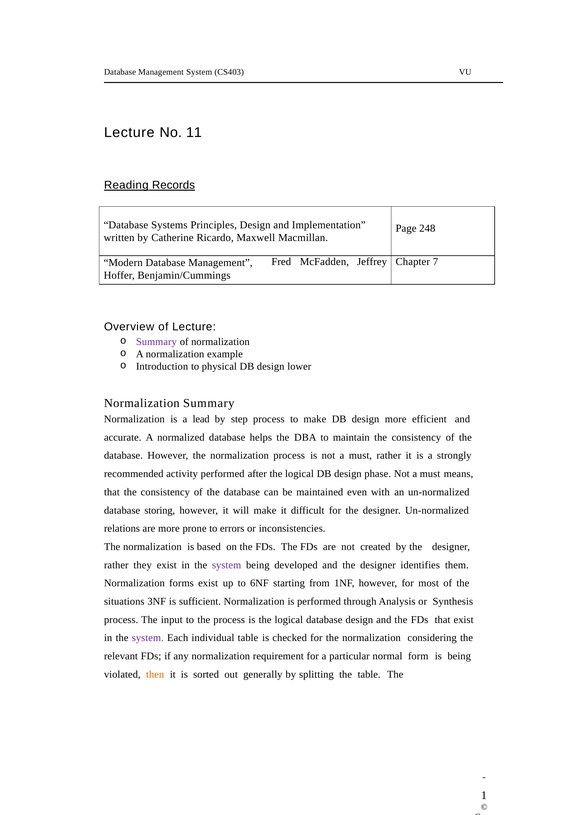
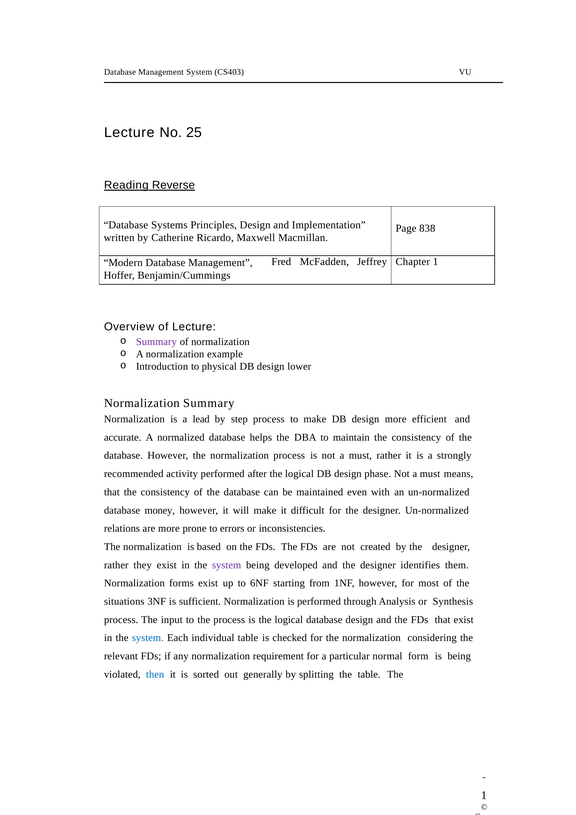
11: 11 -> 25
Records: Records -> Reverse
248: 248 -> 838
Chapter 7: 7 -> 1
storing: storing -> money
system at (148, 638) colour: purple -> blue
then colour: orange -> blue
